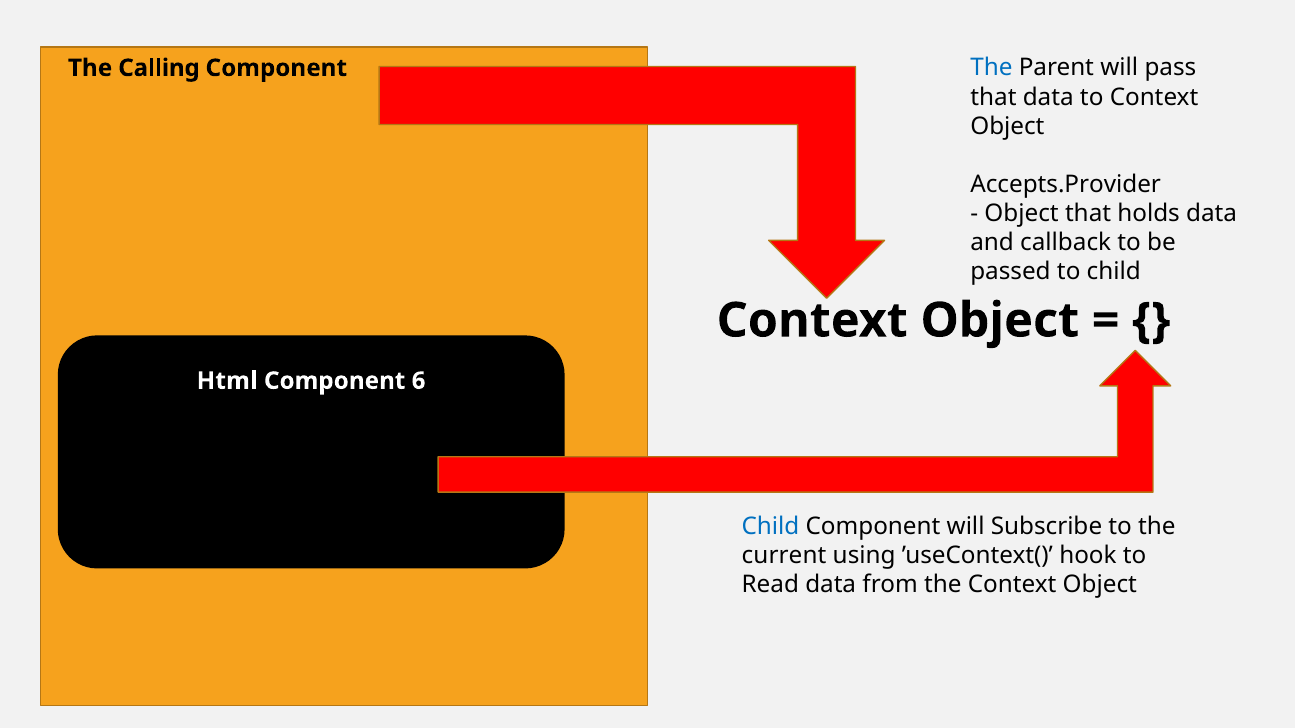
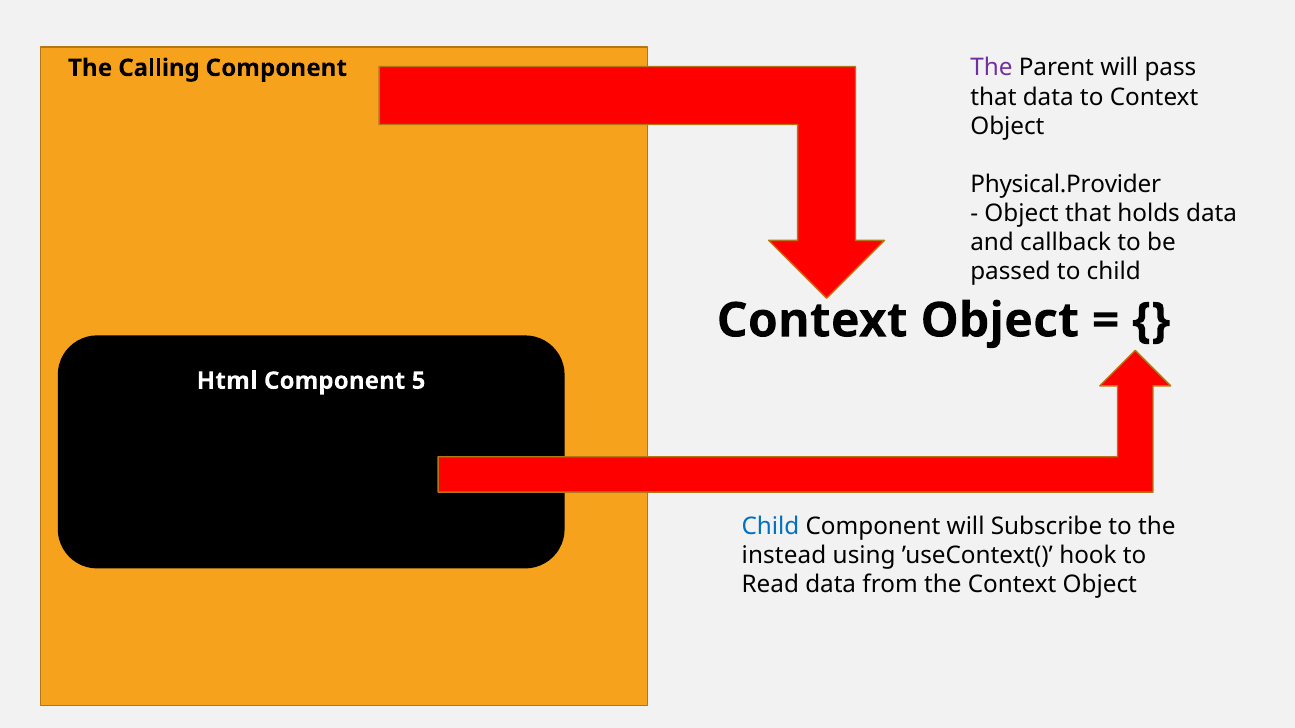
The at (991, 68) colour: blue -> purple
Accepts.Provider: Accepts.Provider -> Physical.Provider
6: 6 -> 5
current: current -> instead
